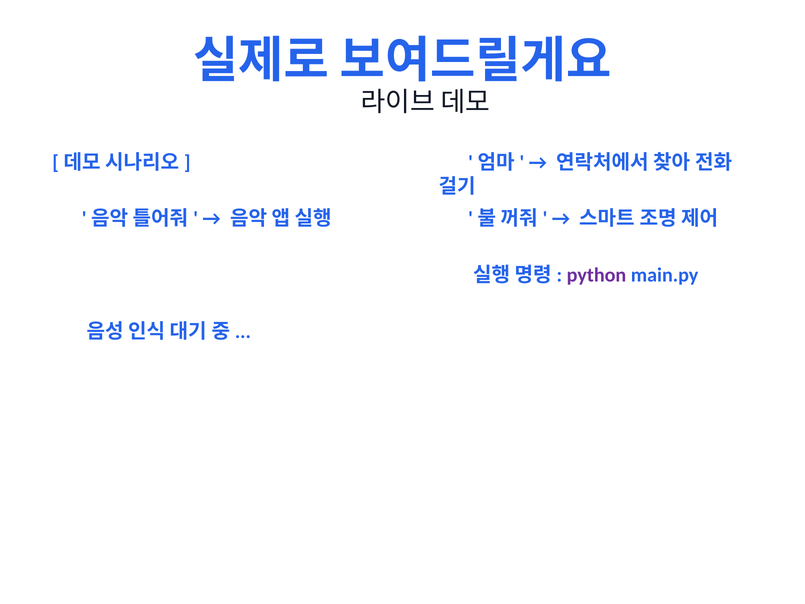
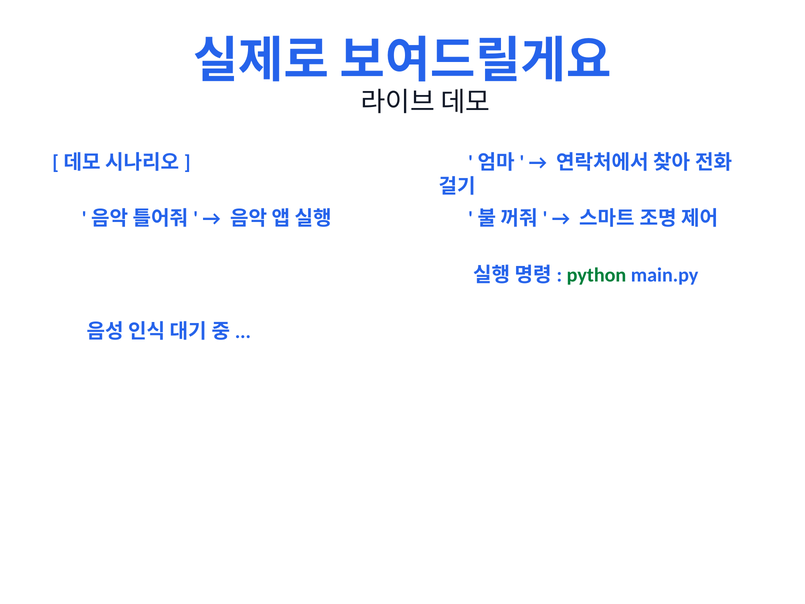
python colour: purple -> green
